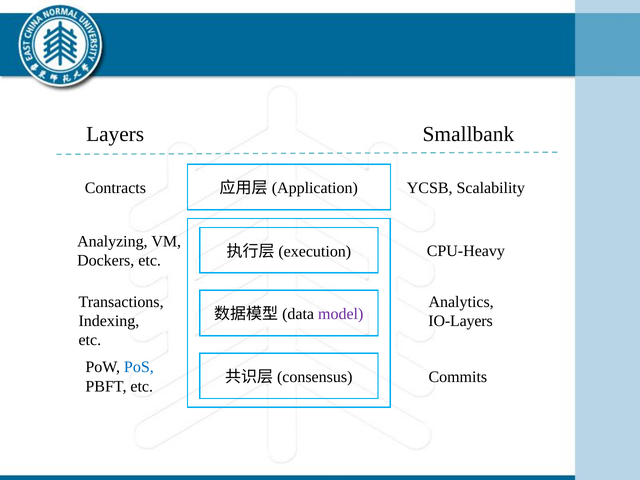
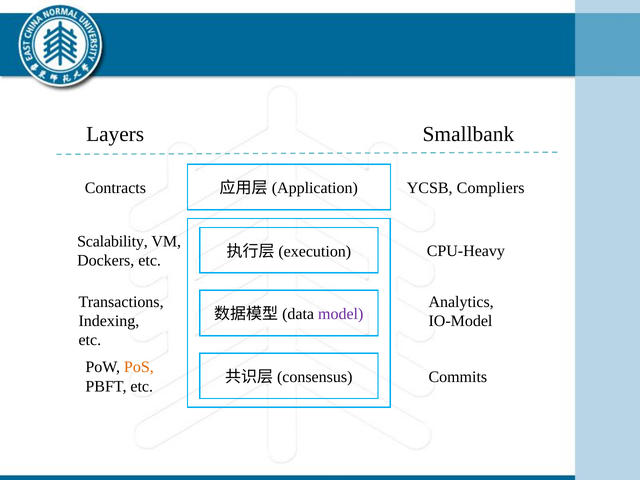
Scalability: Scalability -> Compliers
Analyzing: Analyzing -> Scalability
IO-Layers: IO-Layers -> IO-Model
PoS colour: blue -> orange
